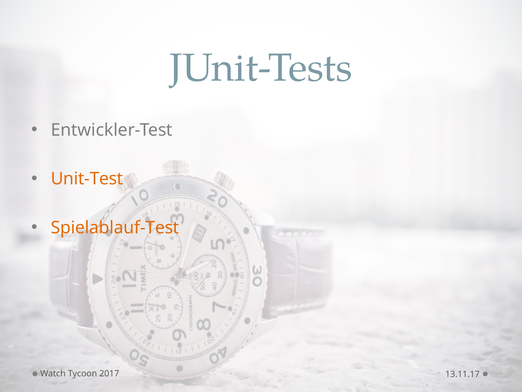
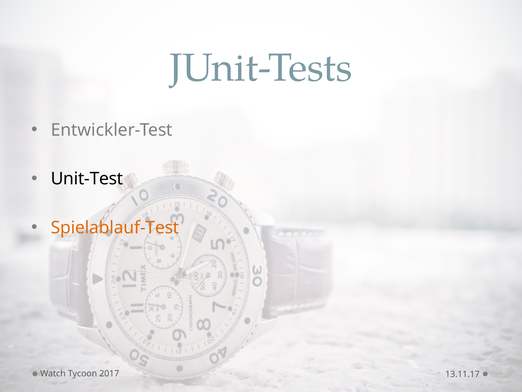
Unit-Test colour: orange -> black
